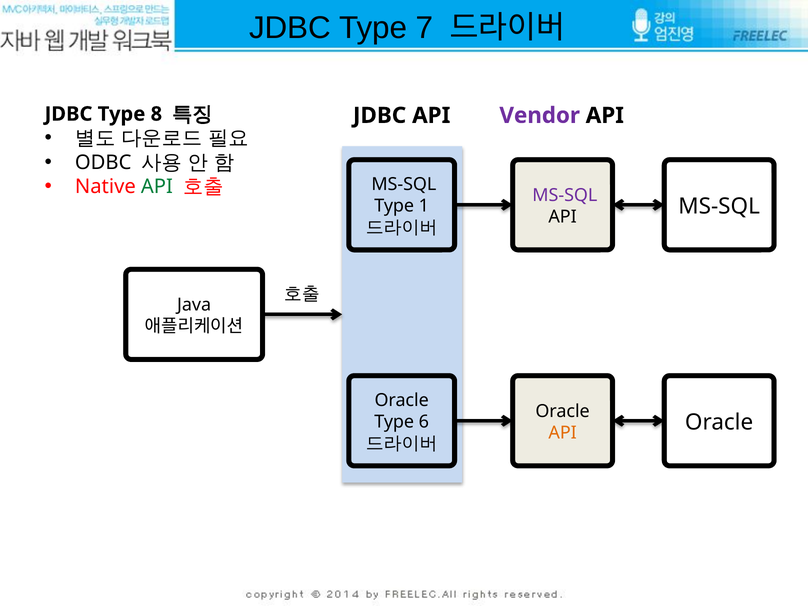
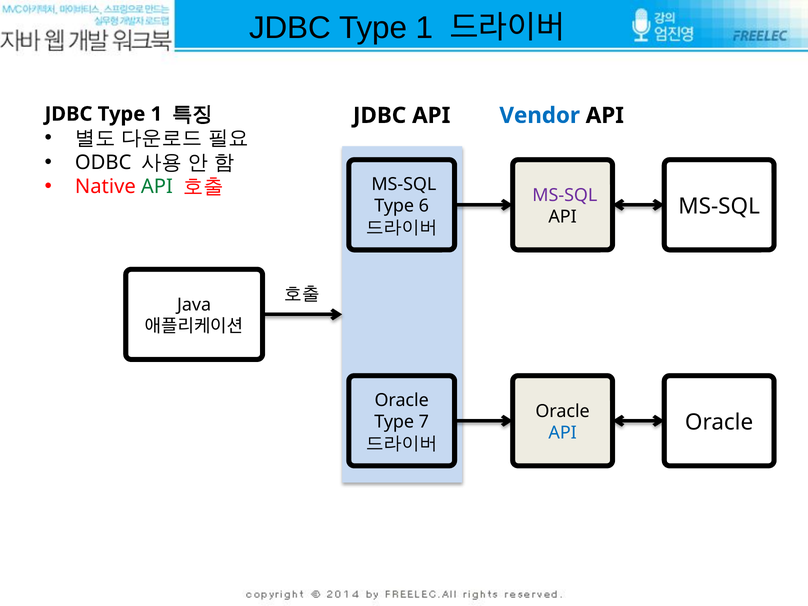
7 at (425, 28): 7 -> 1
8 at (156, 114): 8 -> 1
Vendor colour: purple -> blue
1: 1 -> 6
6: 6 -> 7
API at (563, 433) colour: orange -> blue
